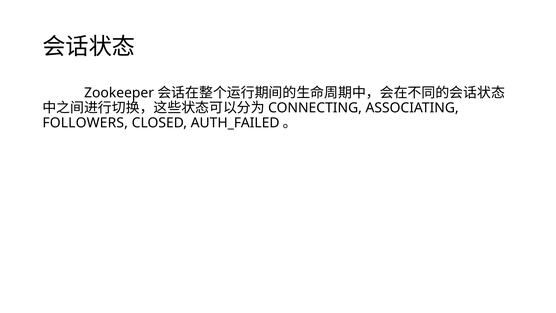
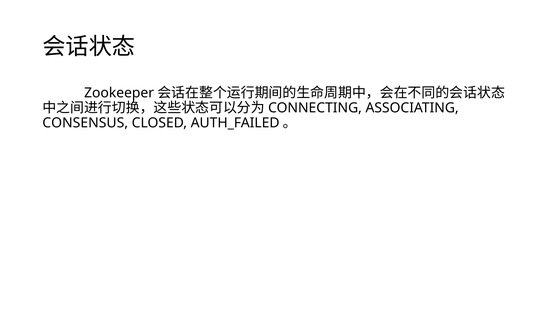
FOLLOWERS: FOLLOWERS -> CONSENSUS
